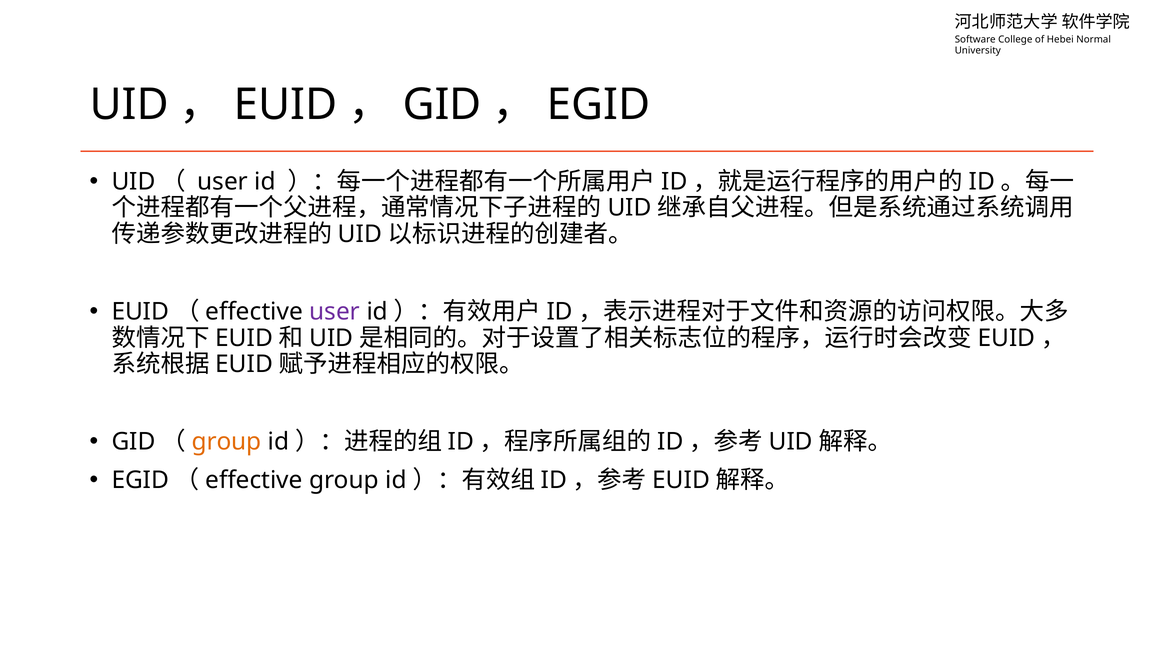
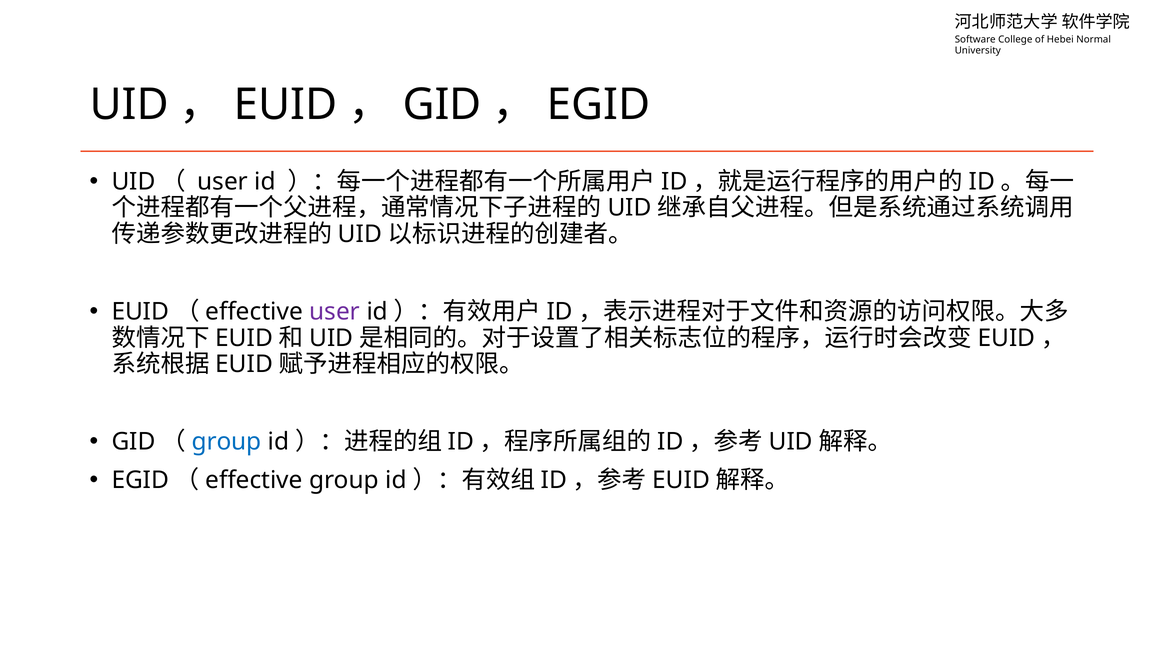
group at (227, 442) colour: orange -> blue
